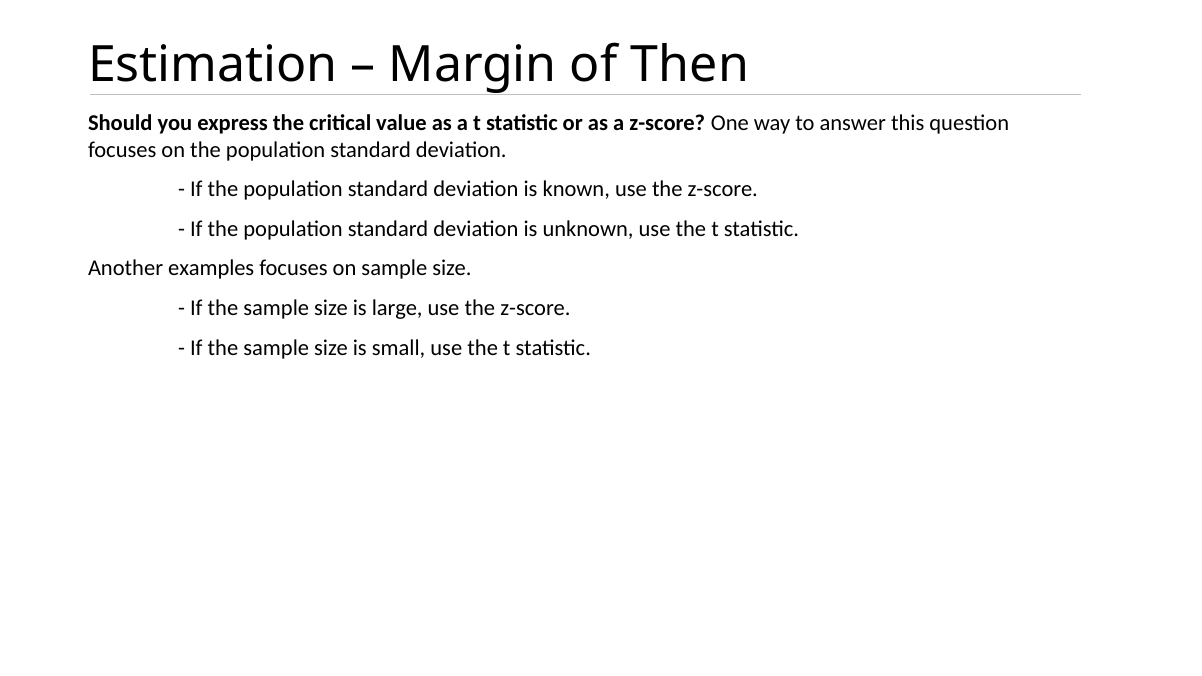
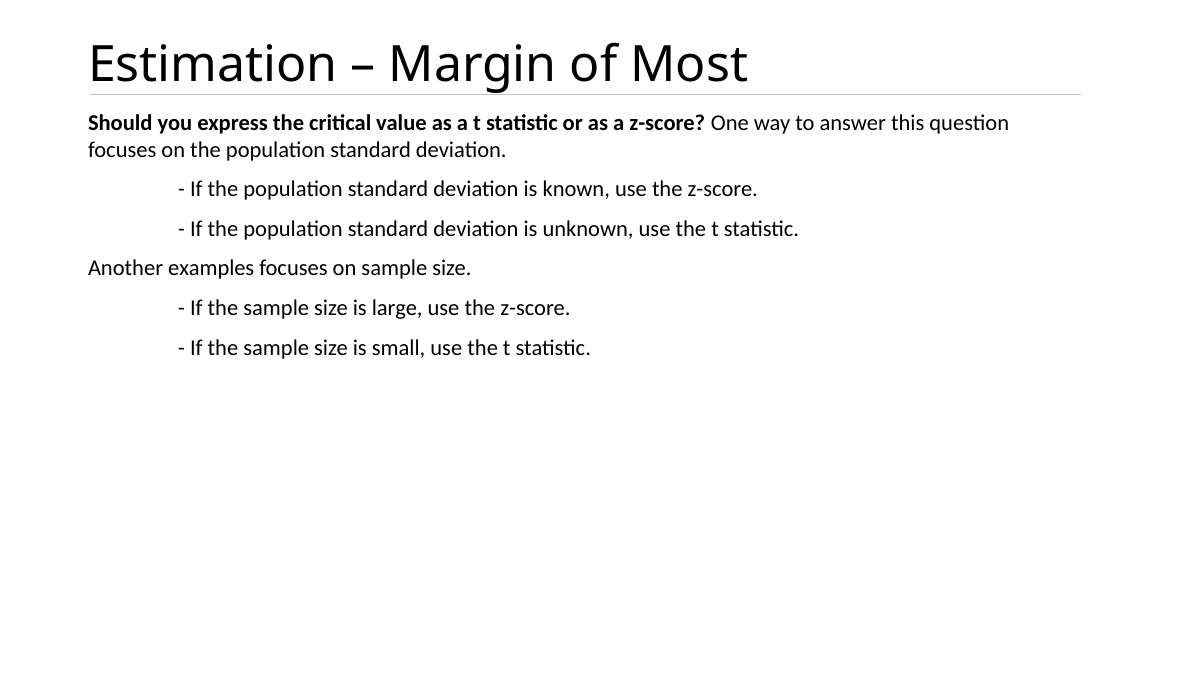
Then: Then -> Most
